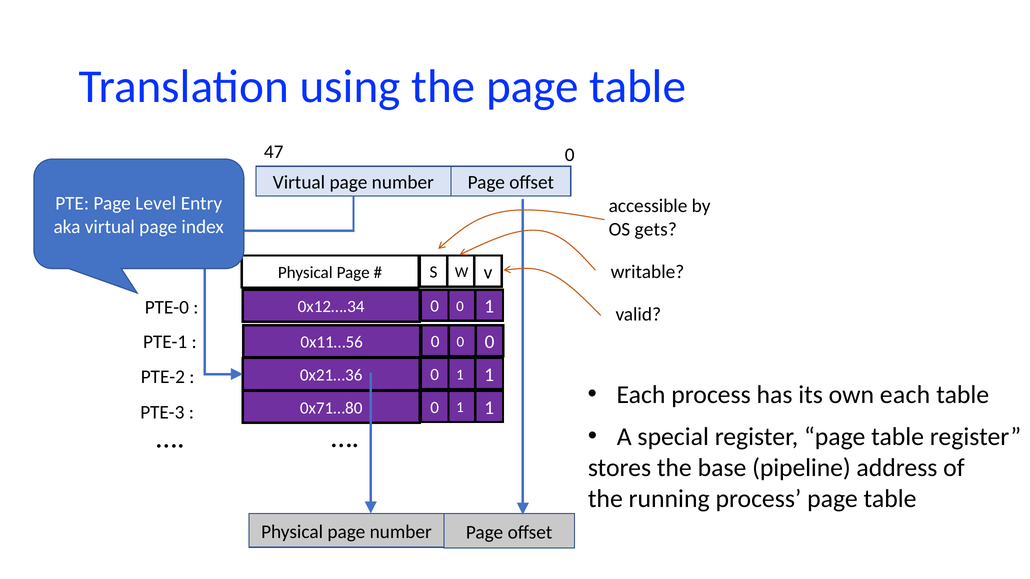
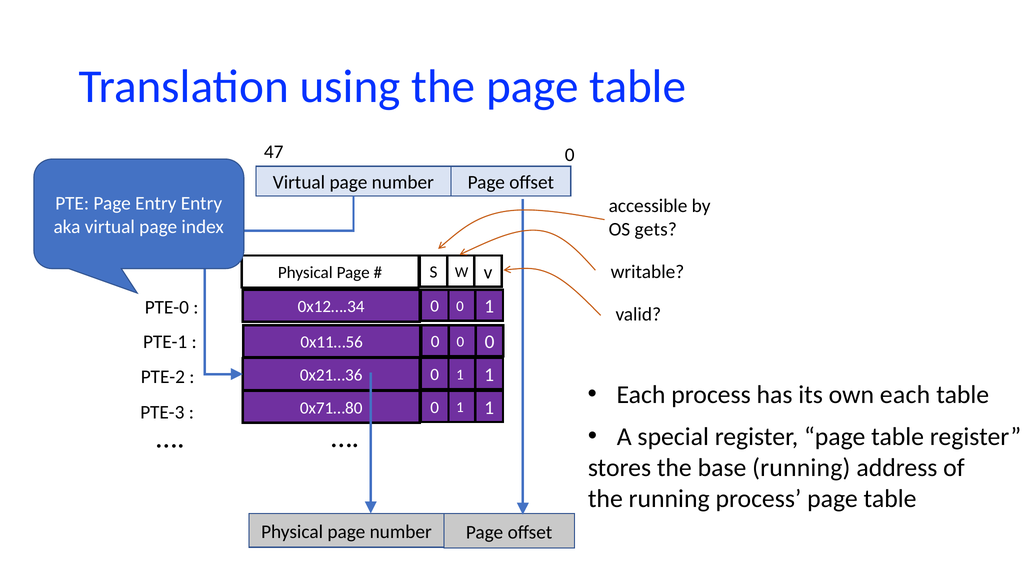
Page Level: Level -> Entry
base pipeline: pipeline -> running
